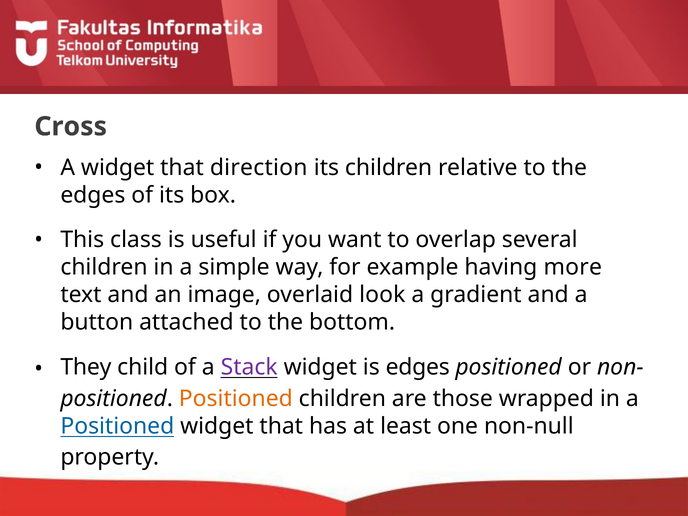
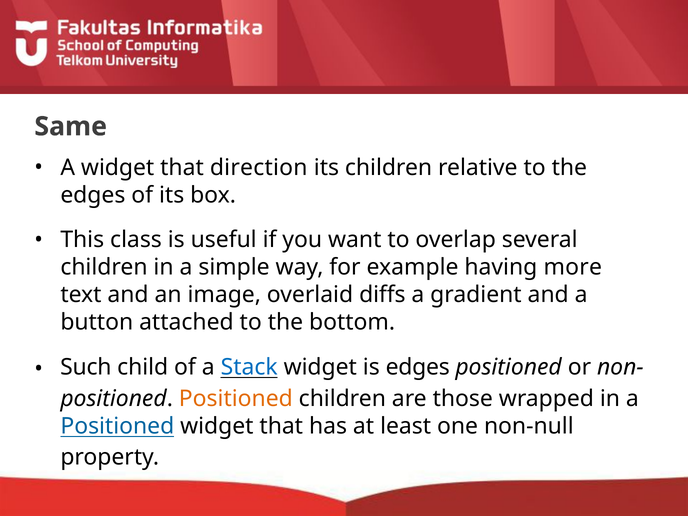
Cross: Cross -> Same
look: look -> diffs
They: They -> Such
Stack colour: purple -> blue
